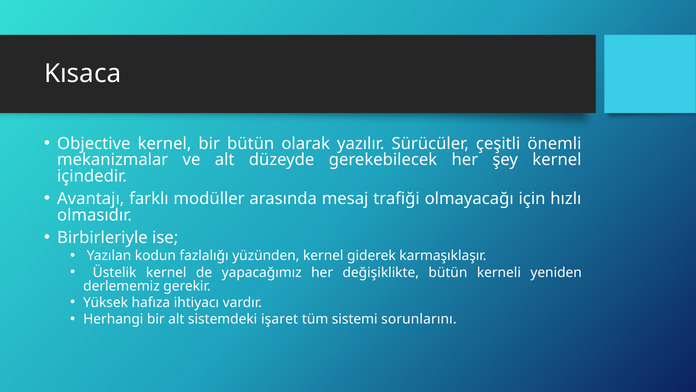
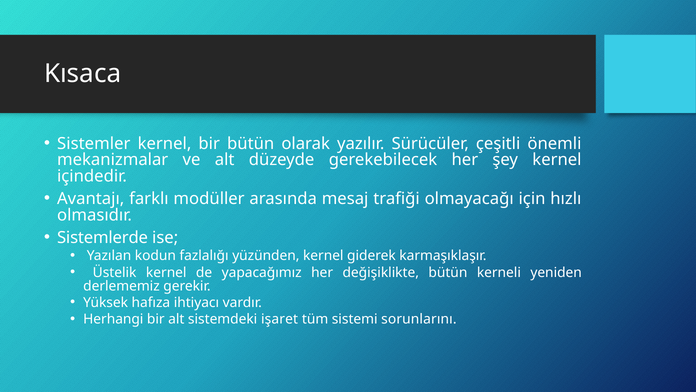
Objective: Objective -> Sistemler
Birbirleriyle: Birbirleriyle -> Sistemlerde
